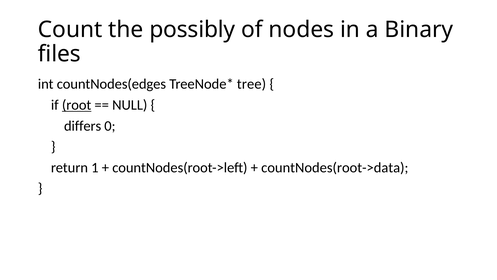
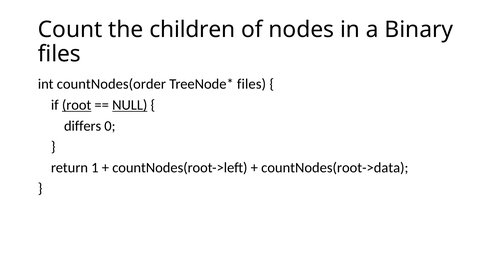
possibly: possibly -> children
countNodes(edges: countNodes(edges -> countNodes(order
tree at (252, 84): tree -> files
NULL underline: none -> present
